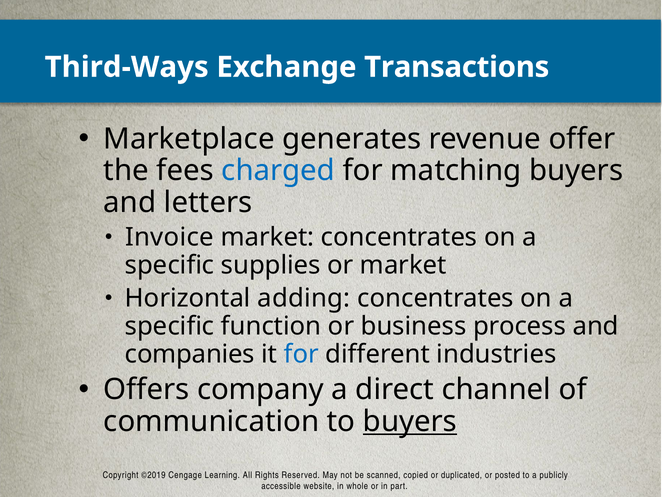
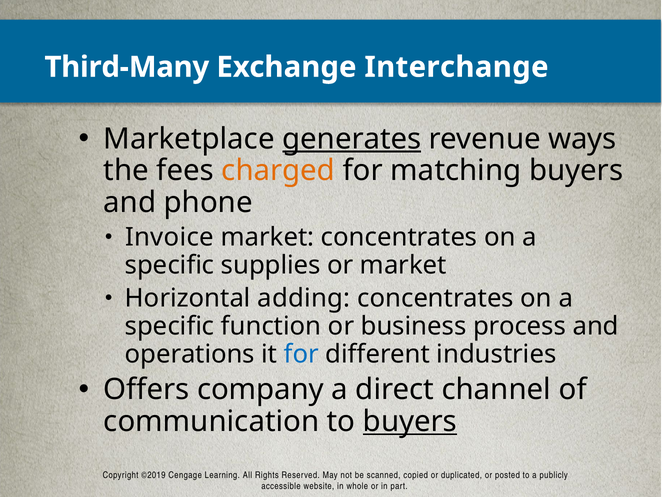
Third-Ways: Third-Ways -> Third-Many
Transactions: Transactions -> Interchange
generates underline: none -> present
offer: offer -> ways
charged colour: blue -> orange
letters: letters -> phone
companies: companies -> operations
